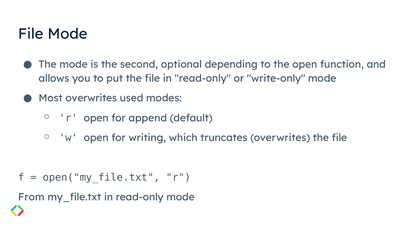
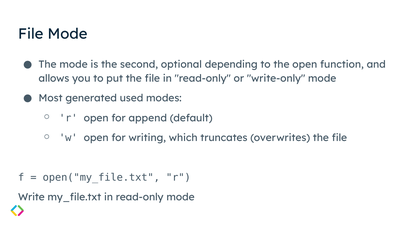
Most overwrites: overwrites -> generated
From: From -> Write
